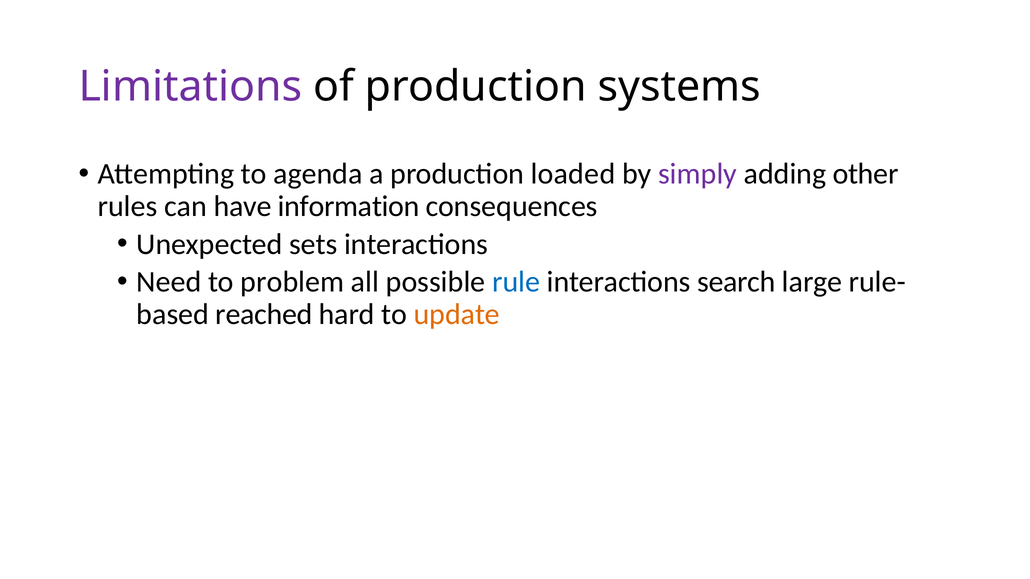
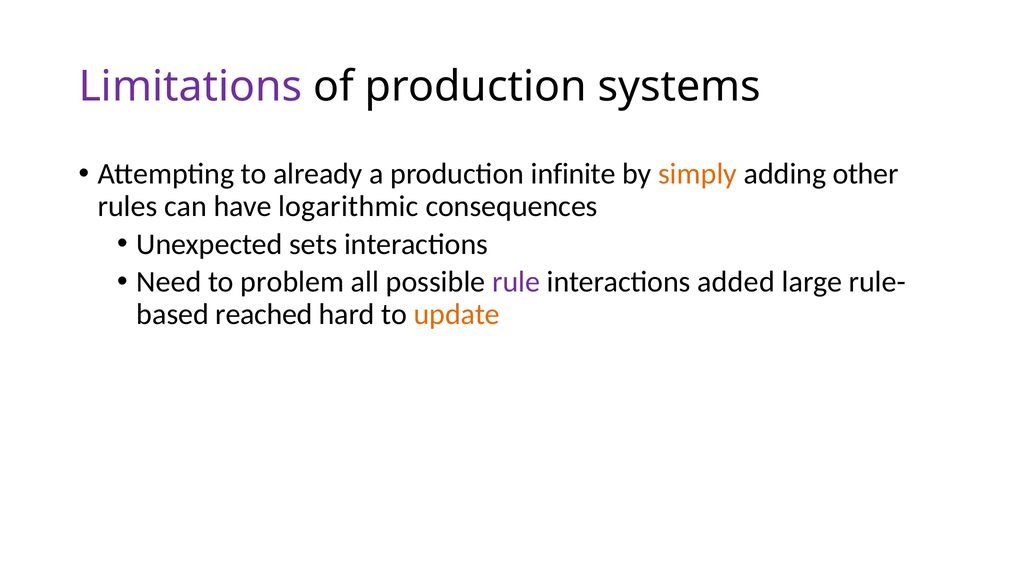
agenda: agenda -> already
loaded: loaded -> infinite
simply colour: purple -> orange
information: information -> logarithmic
rule colour: blue -> purple
search: search -> added
